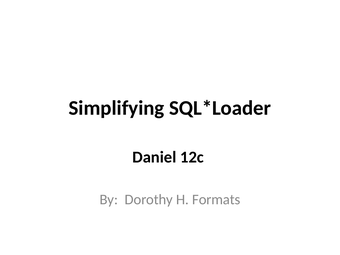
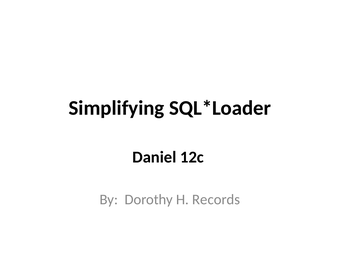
Formats: Formats -> Records
